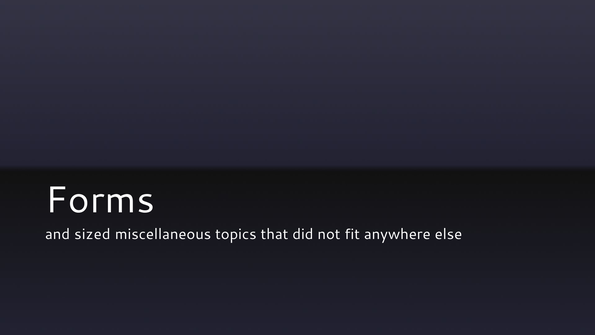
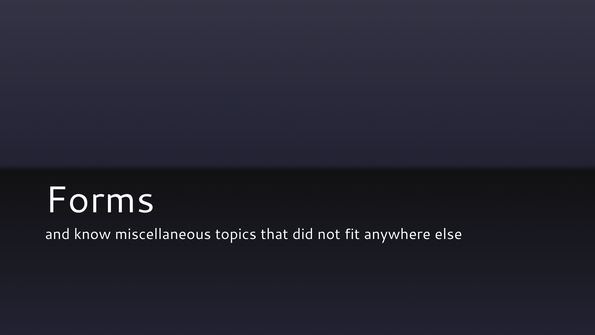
sized: sized -> know
